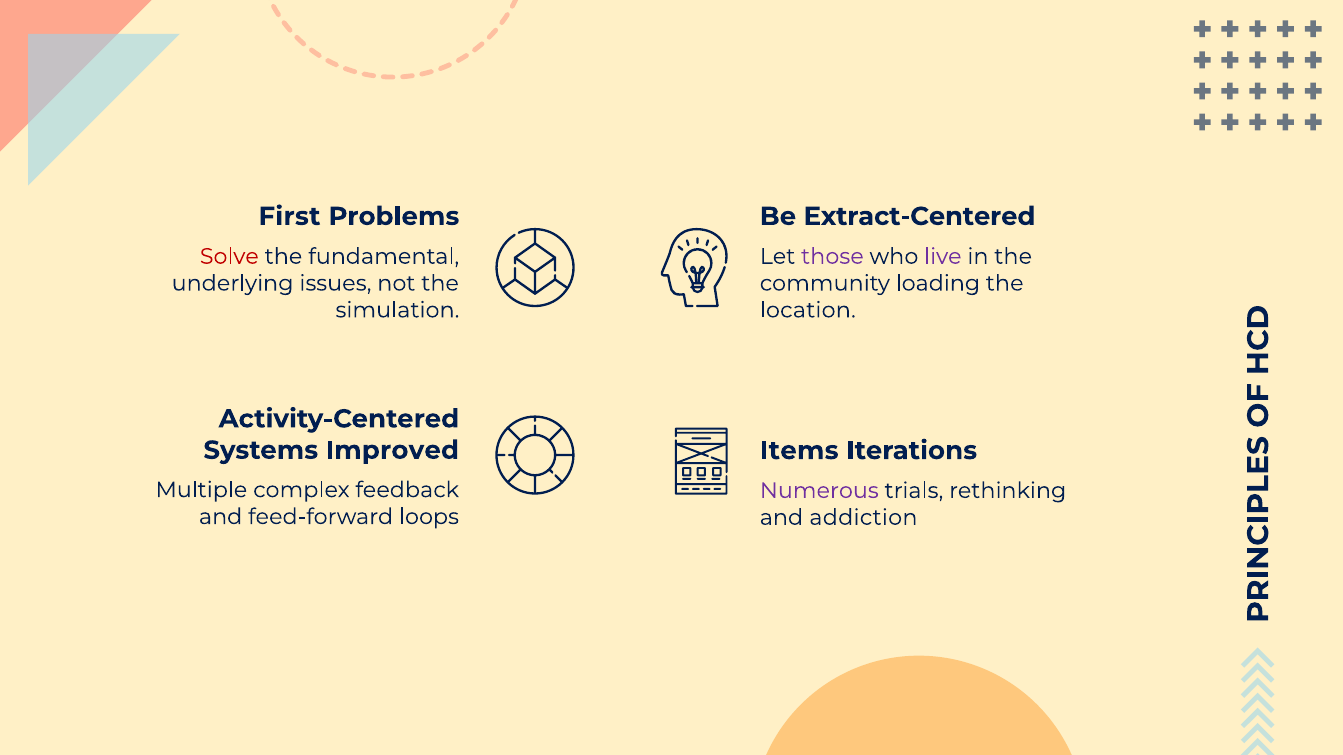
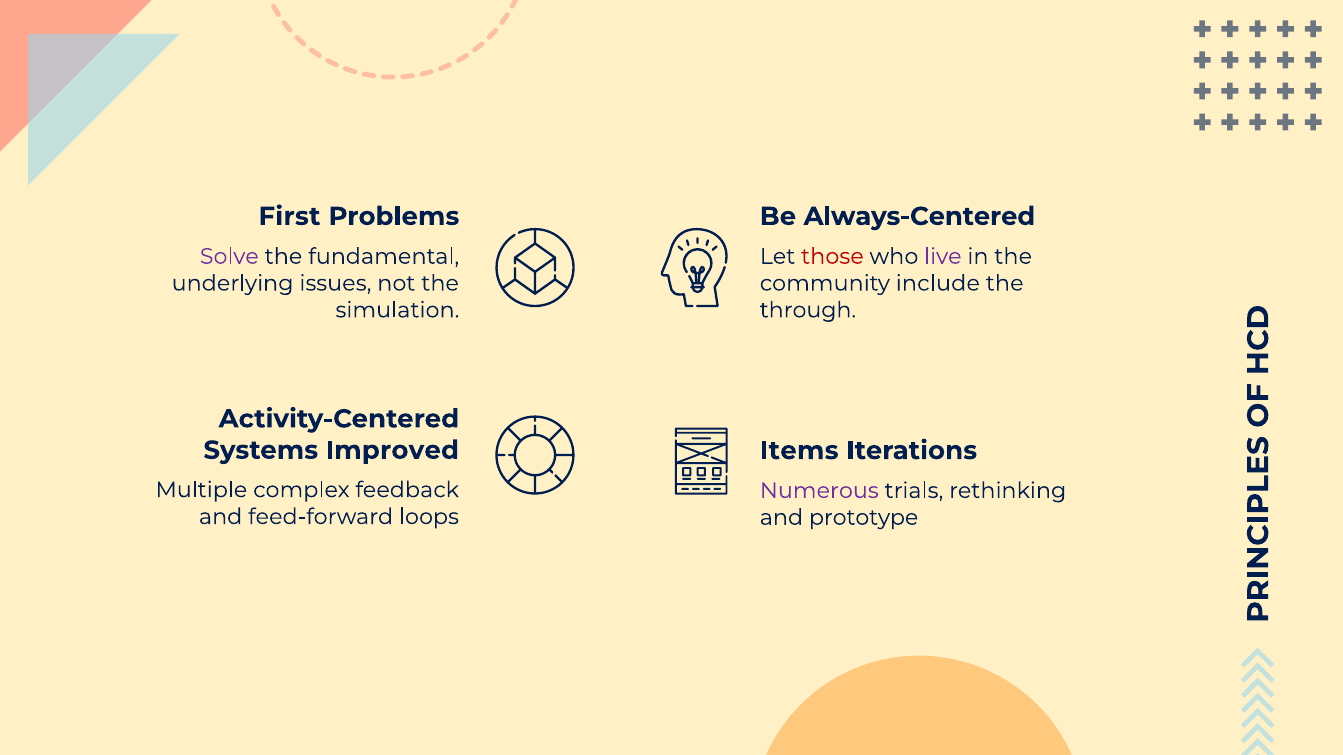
Extract-Centered: Extract-Centered -> Always-Centered
Solve colour: red -> purple
those colour: purple -> red
loading: loading -> include
location: location -> through
addiction: addiction -> prototype
